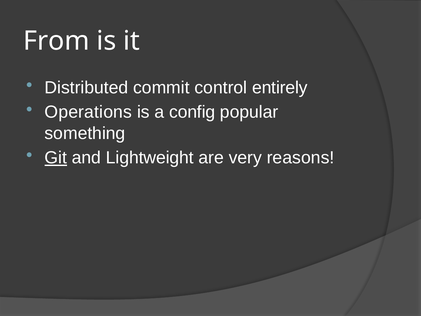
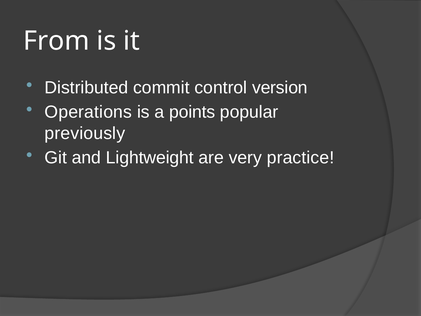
entirely: entirely -> version
config: config -> points
something: something -> previously
Git underline: present -> none
reasons: reasons -> practice
